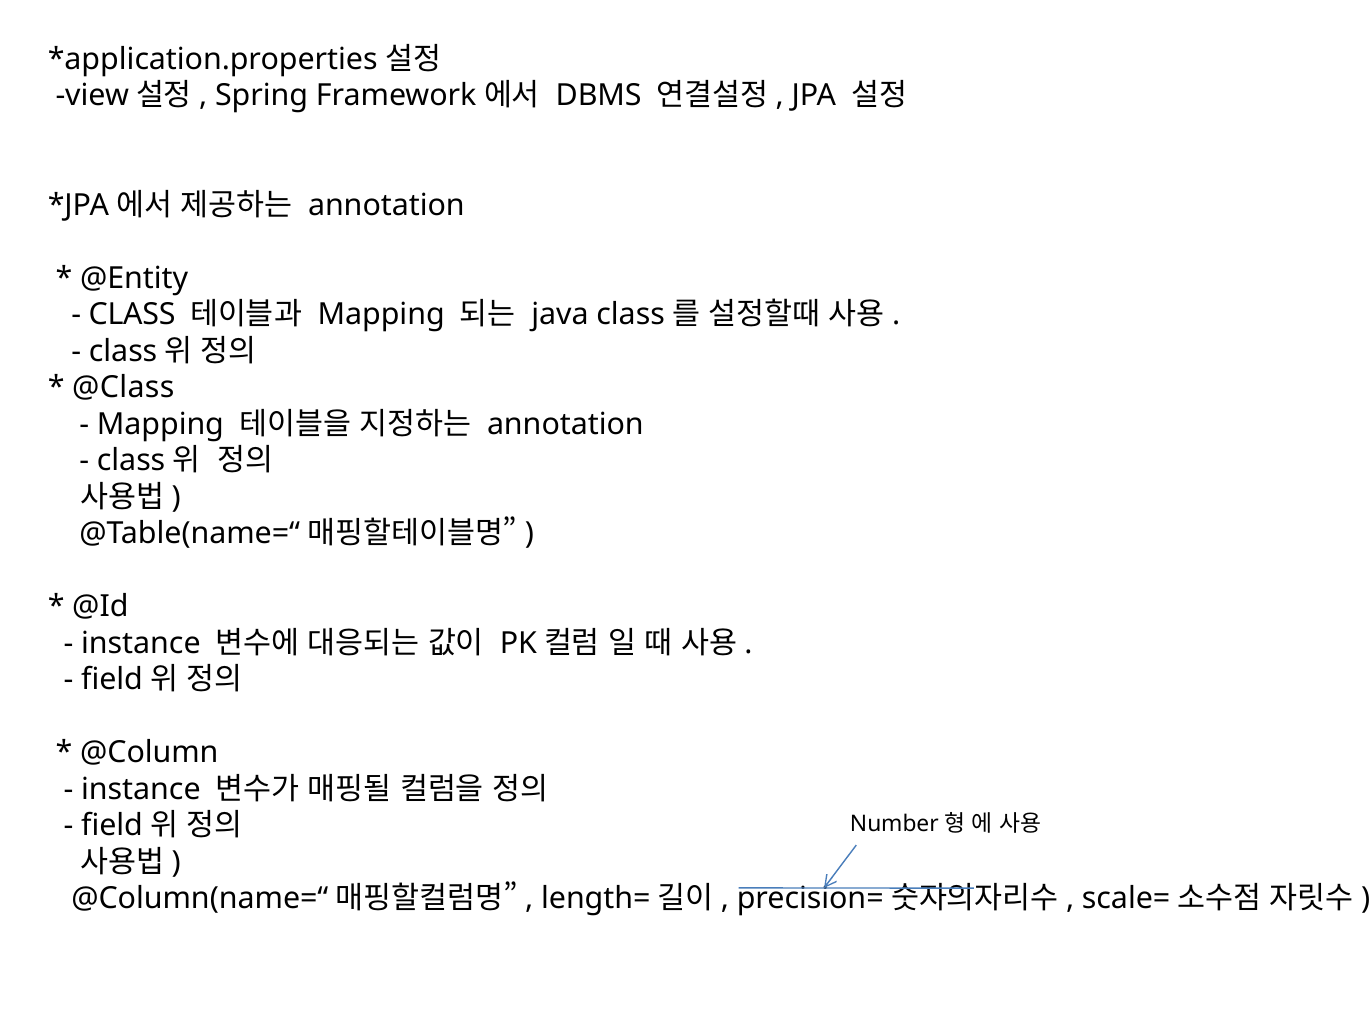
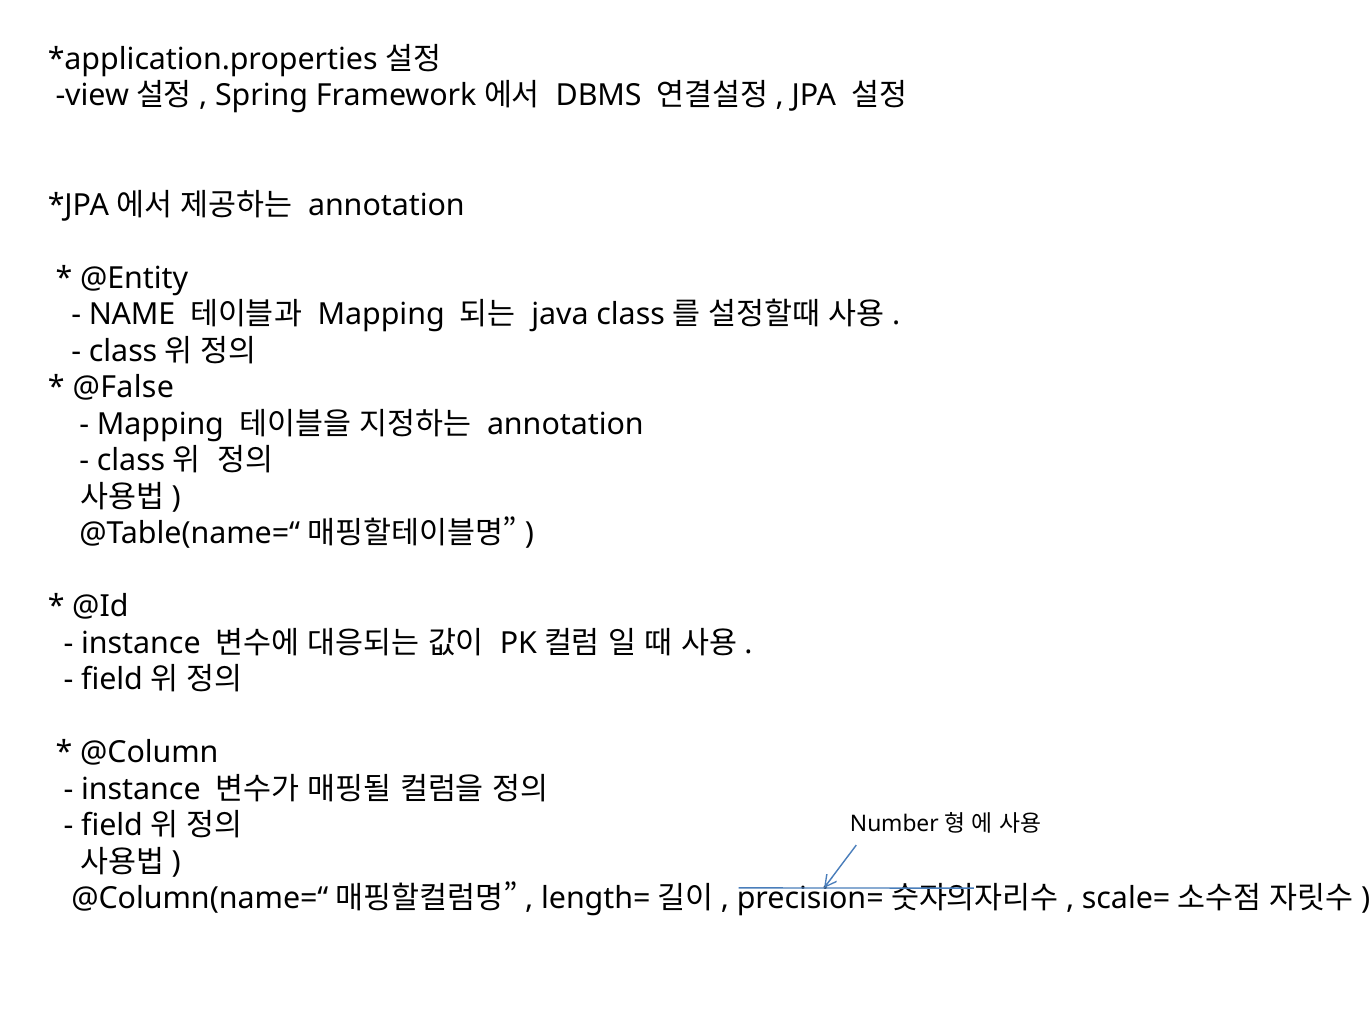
CLASS: CLASS -> NAME
@Class: @Class -> @False
